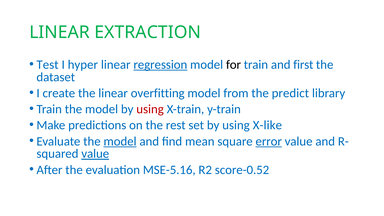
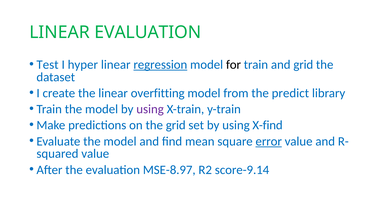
LINEAR EXTRACTION: EXTRACTION -> EVALUATION
and first: first -> grid
using at (150, 109) colour: red -> purple
the rest: rest -> grid
X-like: X-like -> X-find
model at (120, 141) underline: present -> none
value at (95, 154) underline: present -> none
MSE-5.16: MSE-5.16 -> MSE-8.97
score-0.52: score-0.52 -> score-9.14
